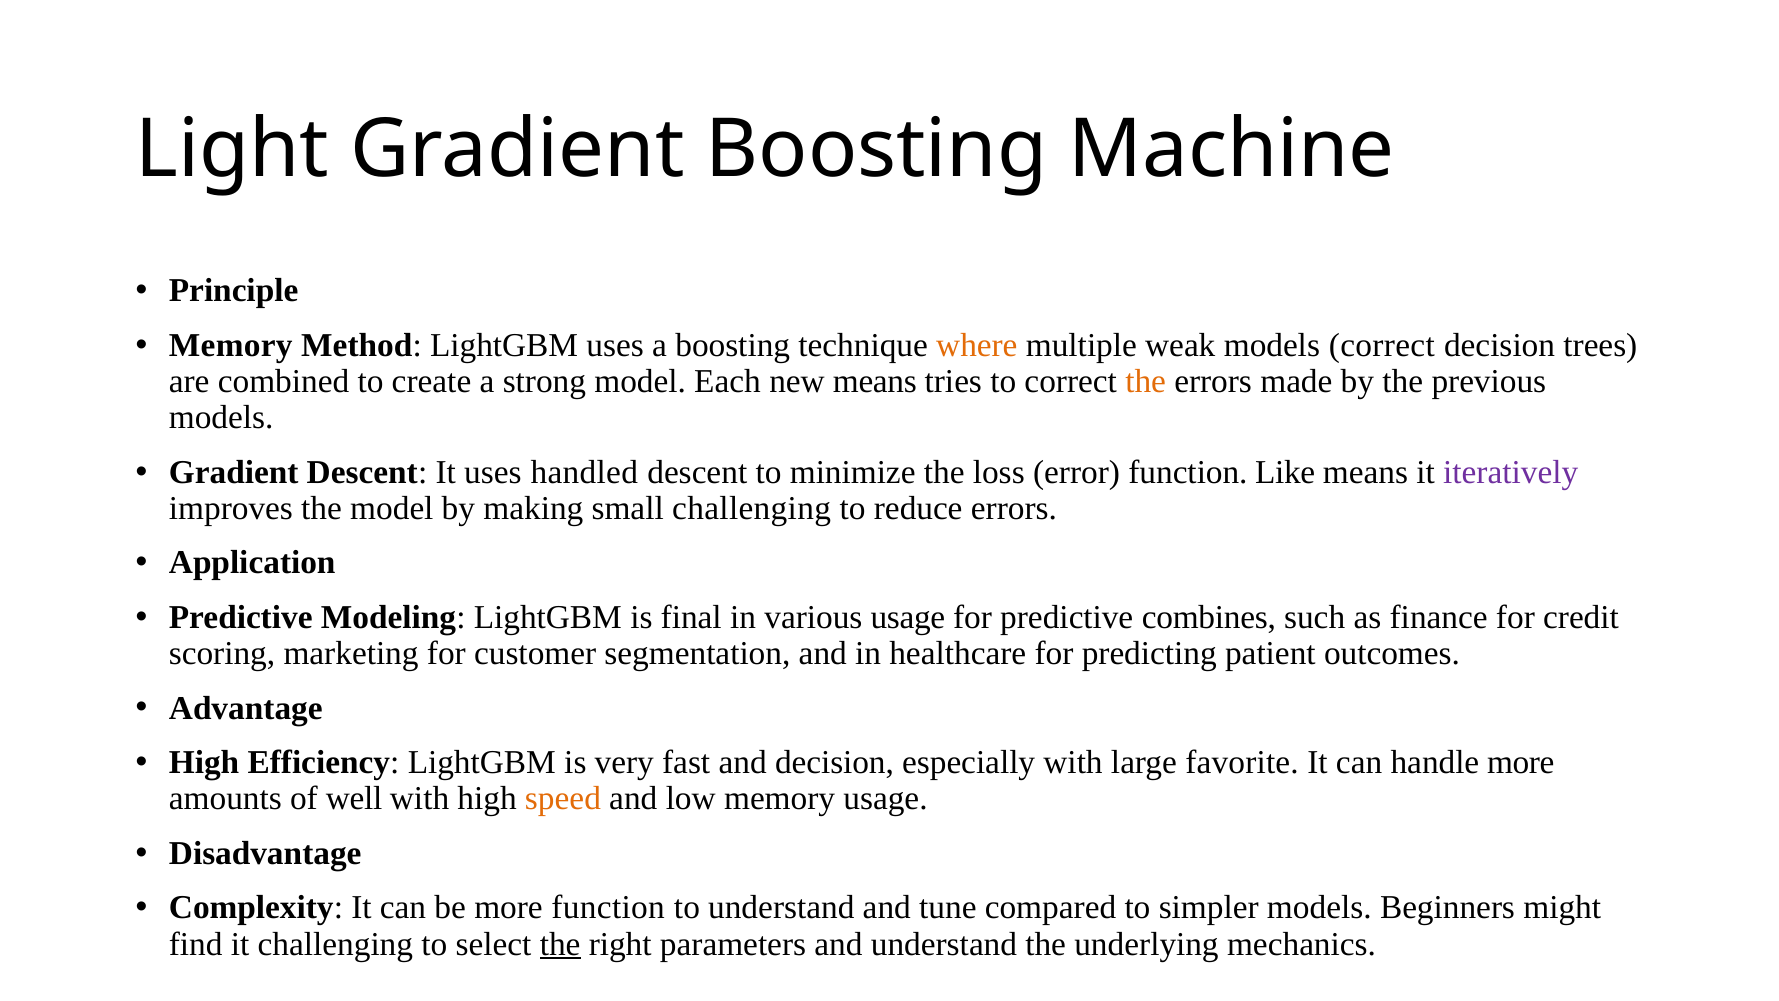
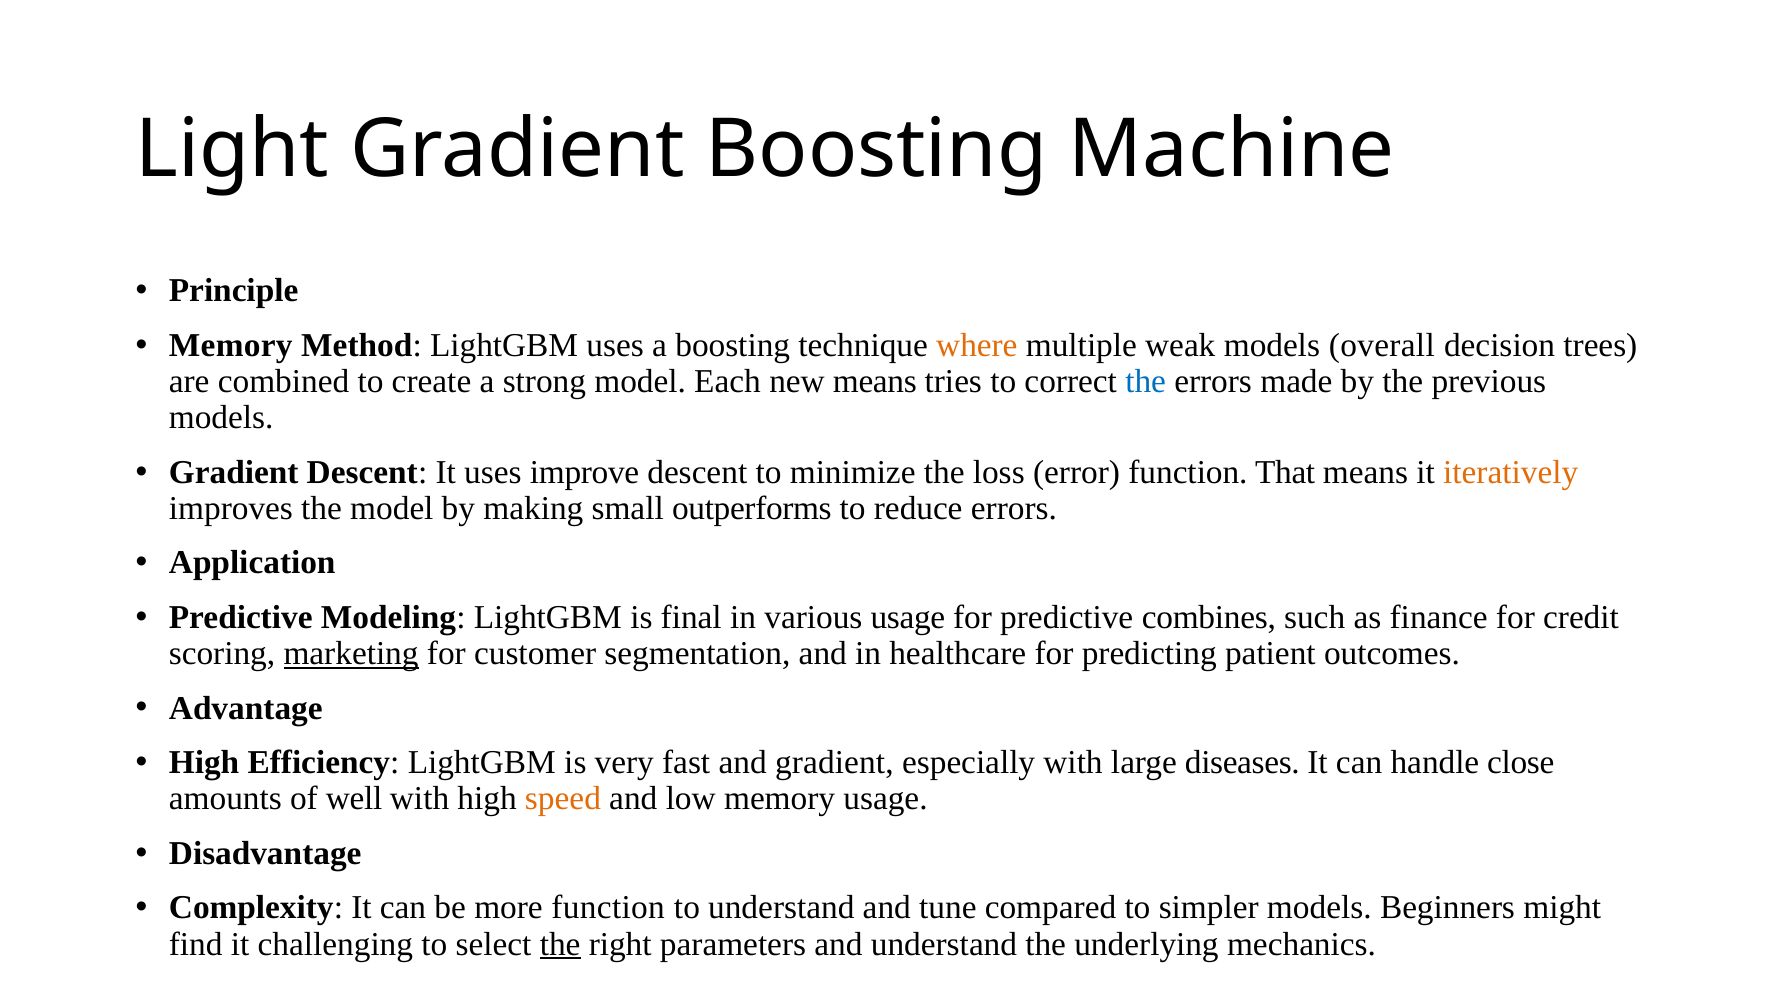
models correct: correct -> overall
the at (1146, 381) colour: orange -> blue
handled: handled -> improve
Like: Like -> That
iteratively colour: purple -> orange
small challenging: challenging -> outperforms
marketing underline: none -> present
and decision: decision -> gradient
favorite: favorite -> diseases
handle more: more -> close
